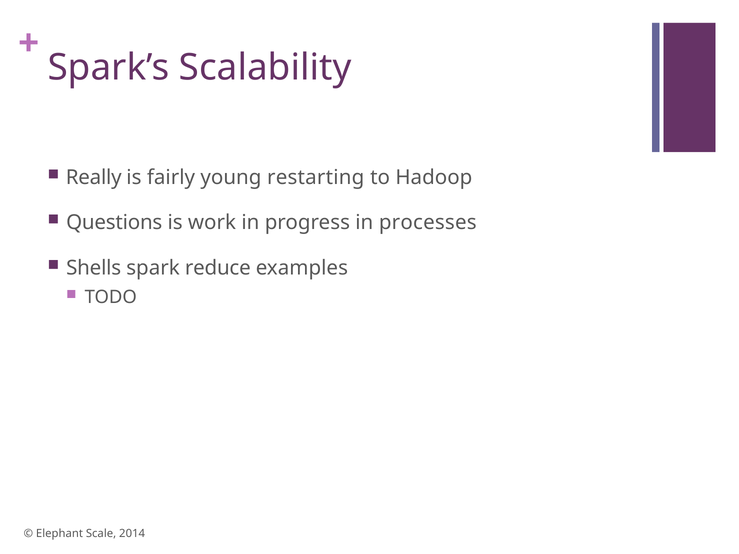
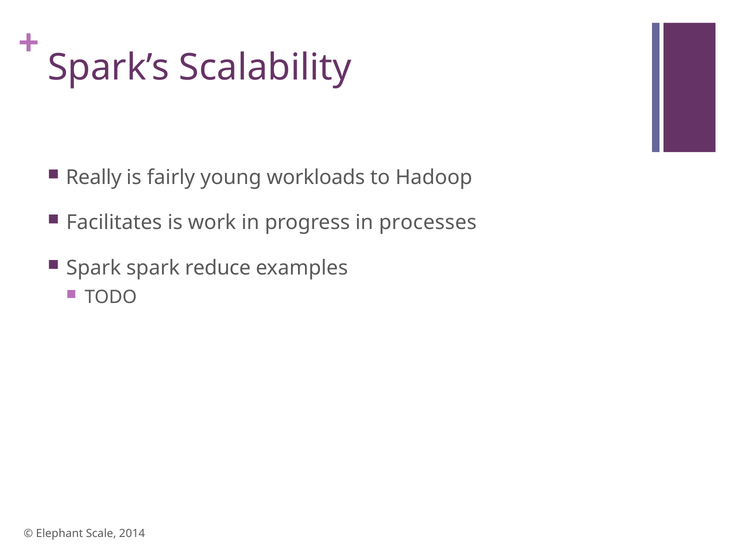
restarting: restarting -> workloads
Questions: Questions -> Facilitates
Shells at (94, 268): Shells -> Spark
